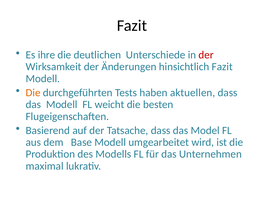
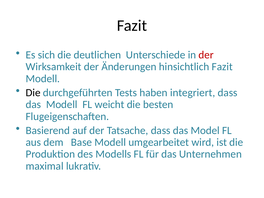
ihre: ihre -> sich
Die at (33, 93) colour: orange -> black
aktuellen: aktuellen -> integriert
